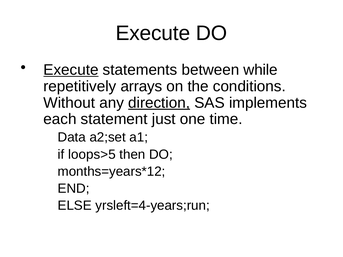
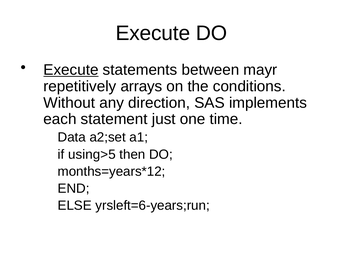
while: while -> mayr
direction underline: present -> none
loops>5: loops>5 -> using>5
yrsleft=4-years;run: yrsleft=4-years;run -> yrsleft=6-years;run
